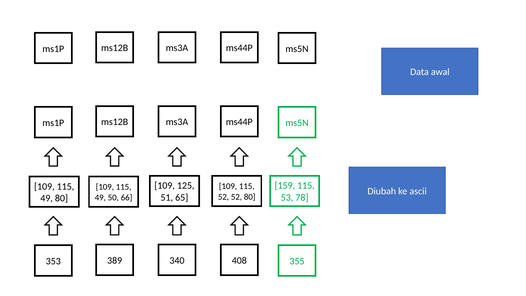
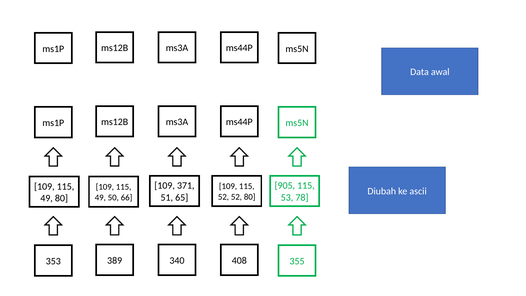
125: 125 -> 371
159: 159 -> 905
